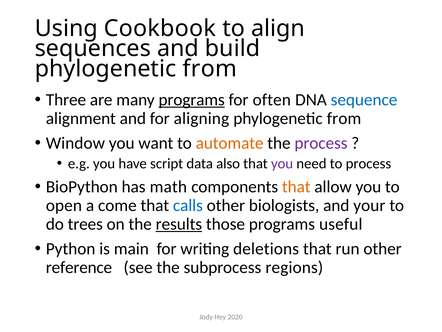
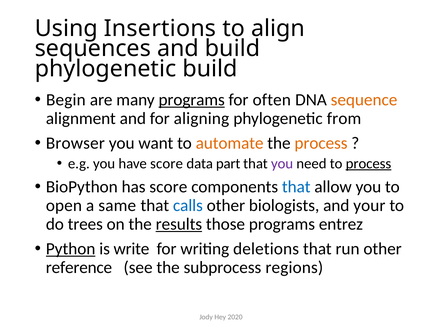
Cookbook: Cookbook -> Insertions
from at (210, 69): from -> build
Three: Three -> Begin
sequence colour: blue -> orange
Window: Window -> Browser
process at (321, 143) colour: purple -> orange
have script: script -> score
also: also -> part
process at (368, 163) underline: none -> present
has math: math -> score
that at (296, 187) colour: orange -> blue
come: come -> same
useful: useful -> entrez
Python underline: none -> present
main: main -> write
